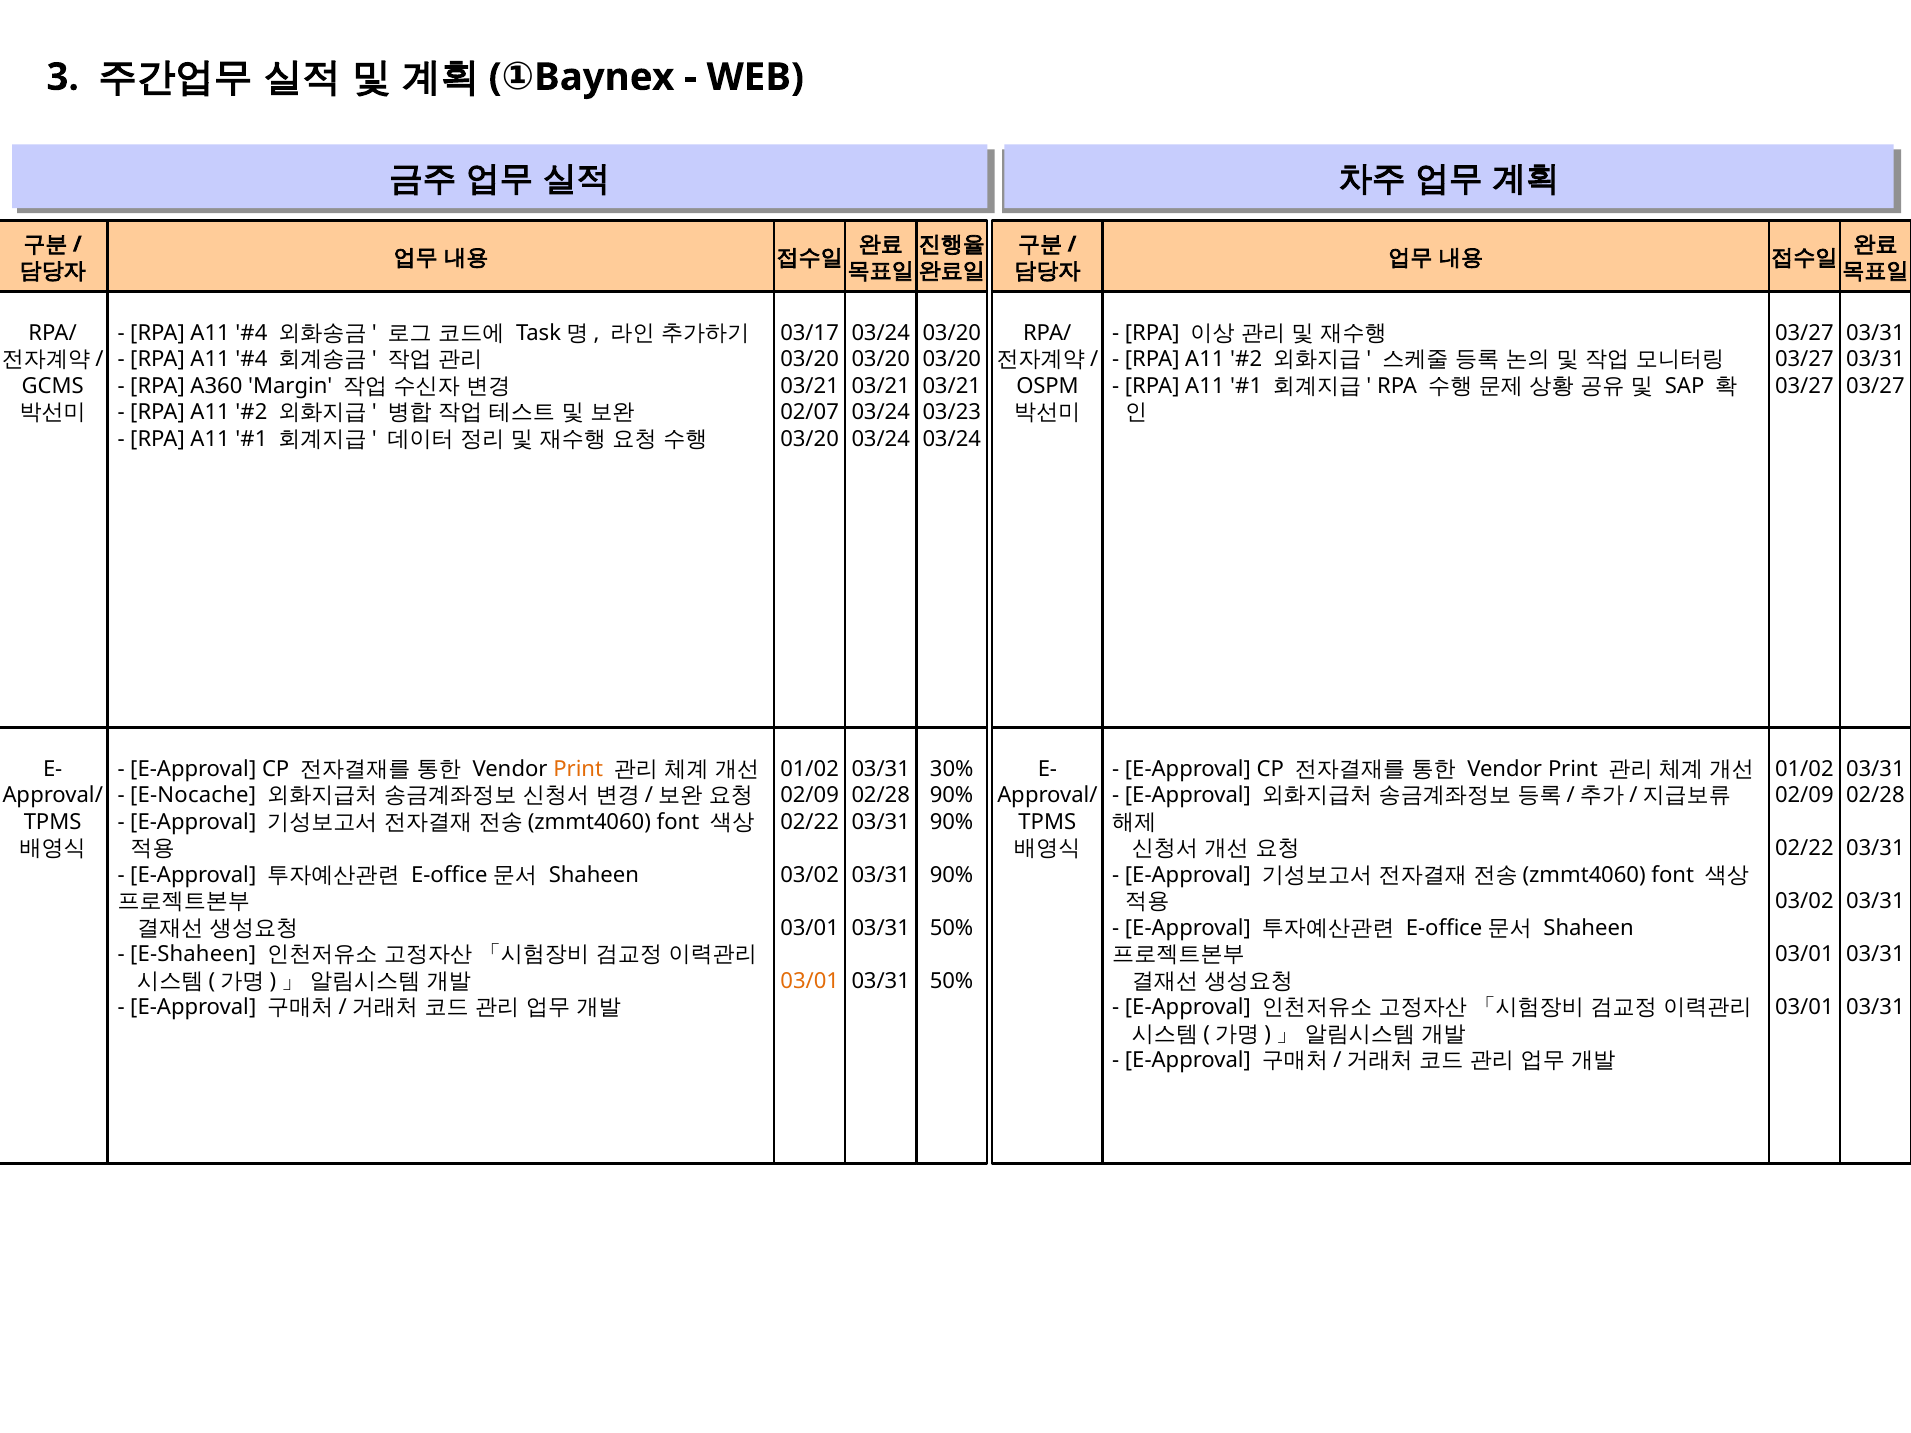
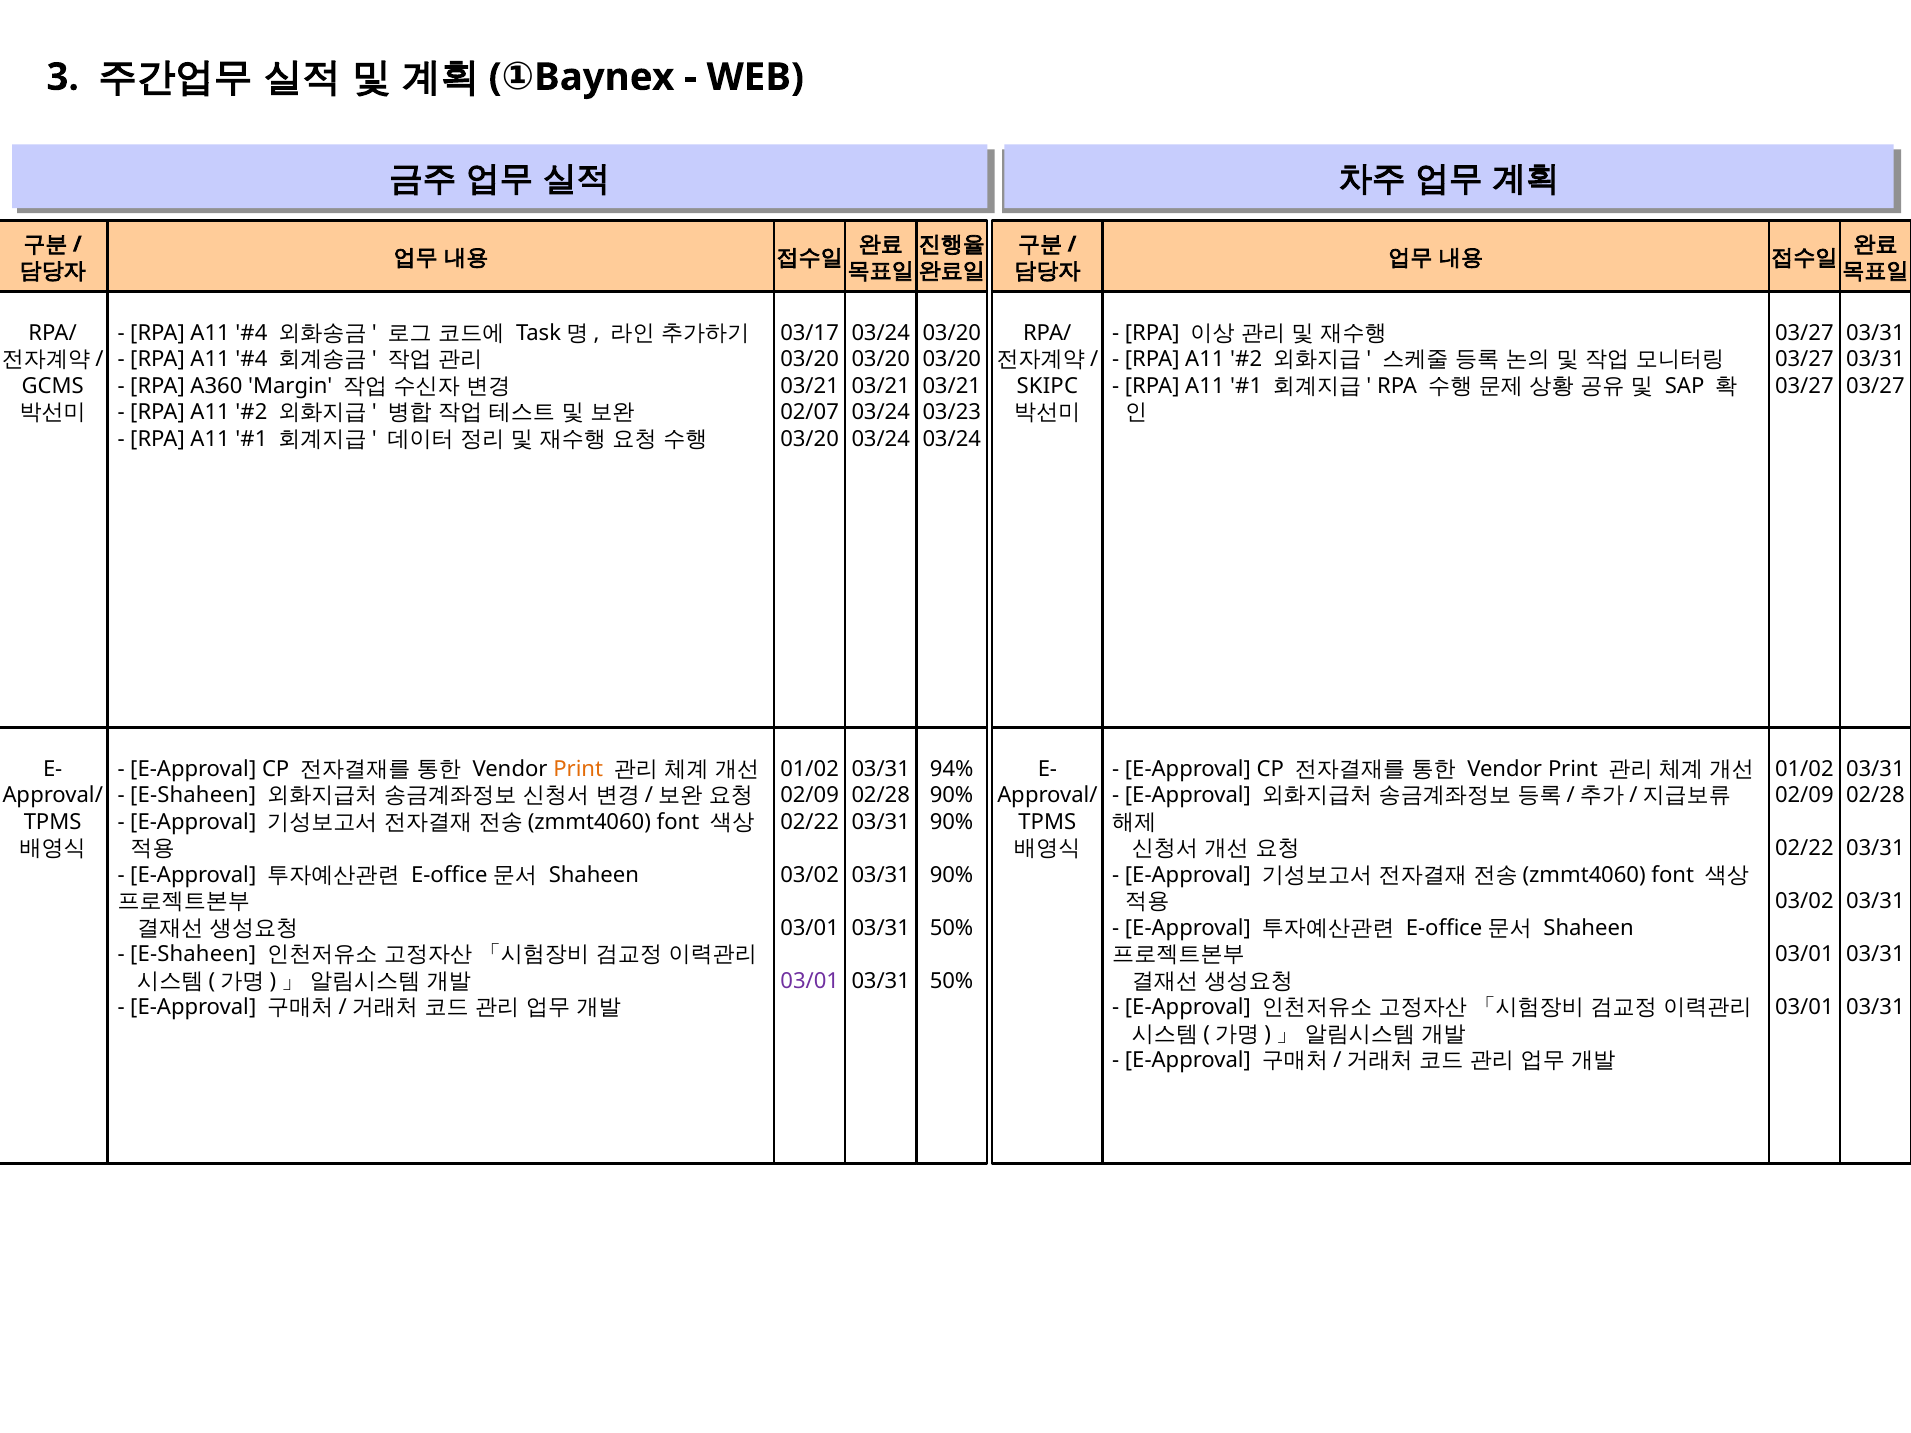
OSPM: OSPM -> SKIPC
30%: 30% -> 94%
E-Nocache at (193, 796): E-Nocache -> E-Shaheen
03/01 at (810, 981) colour: orange -> purple
